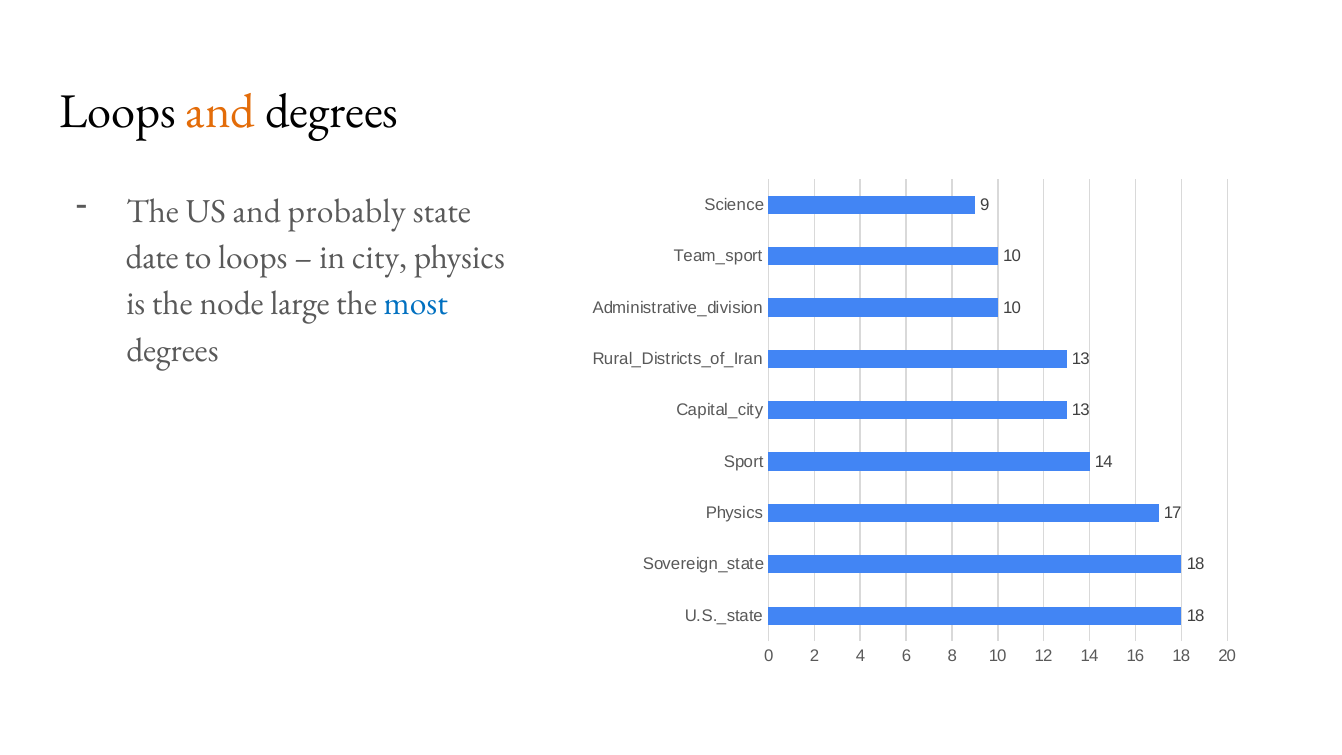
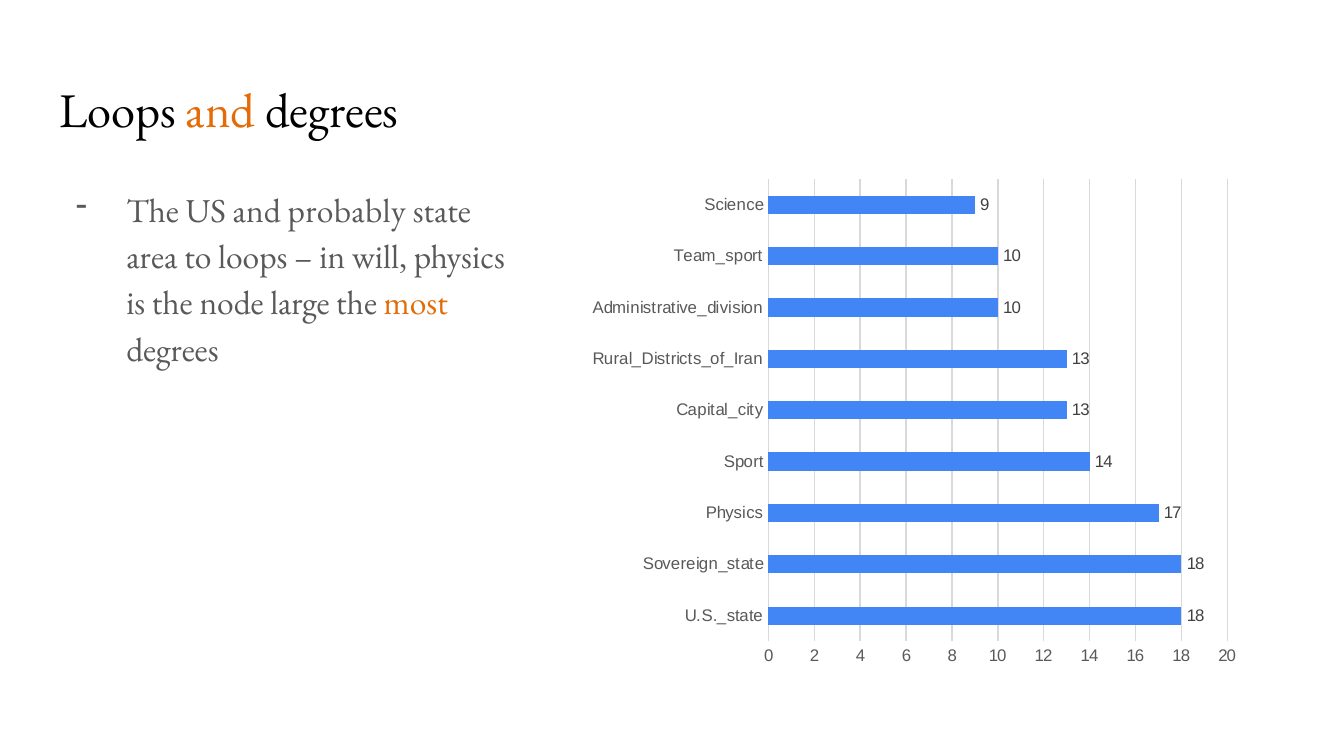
date: date -> area
city: city -> will
most colour: blue -> orange
